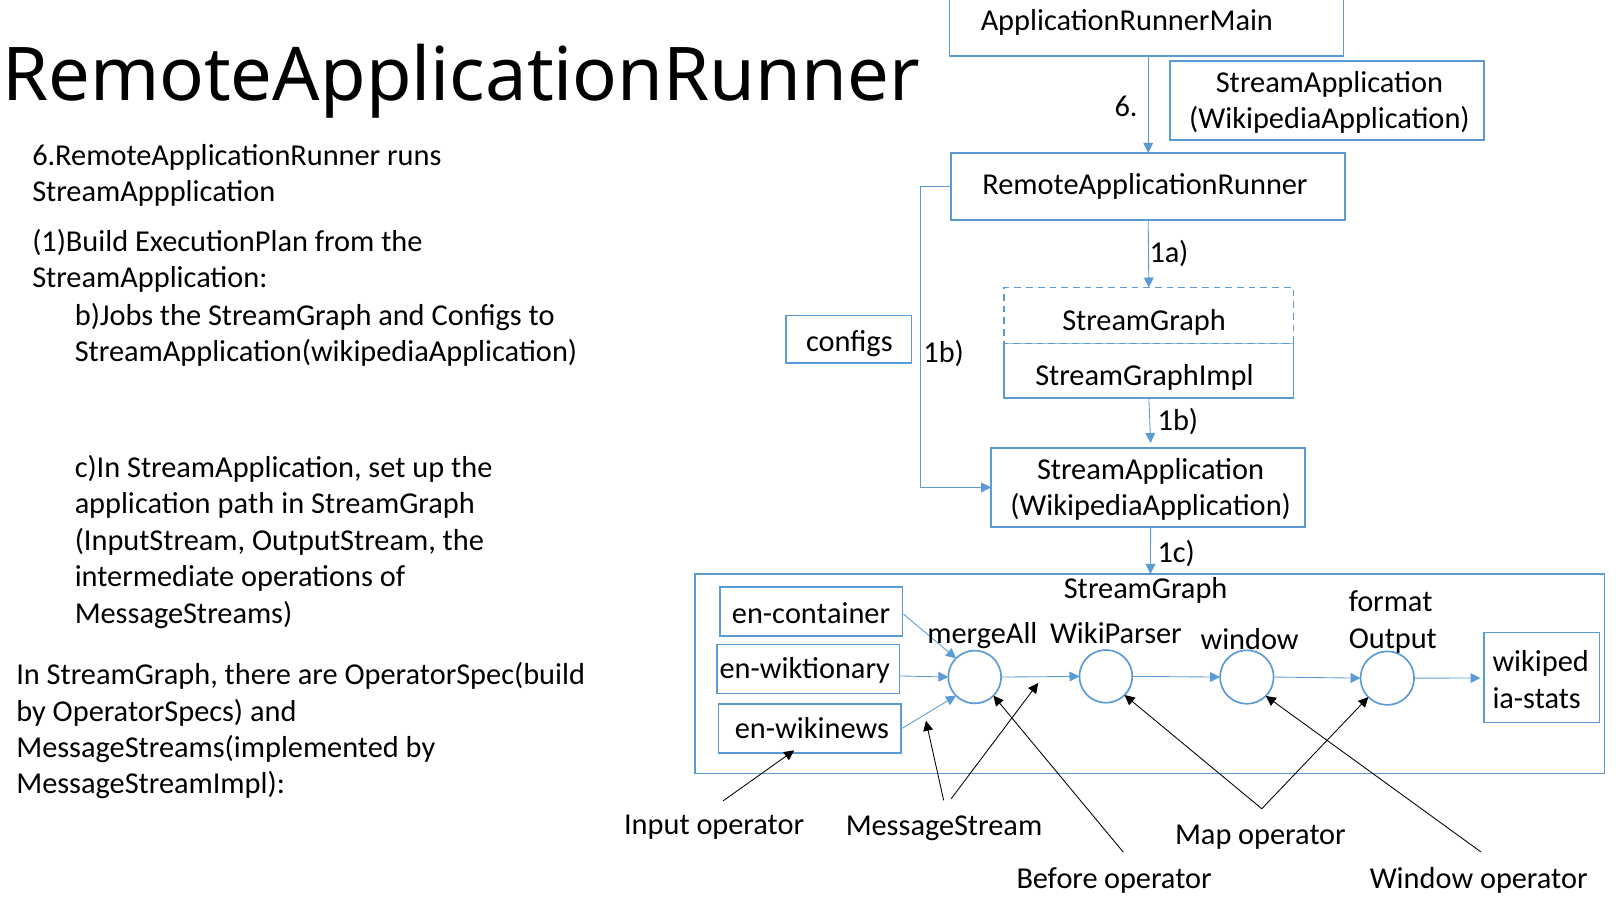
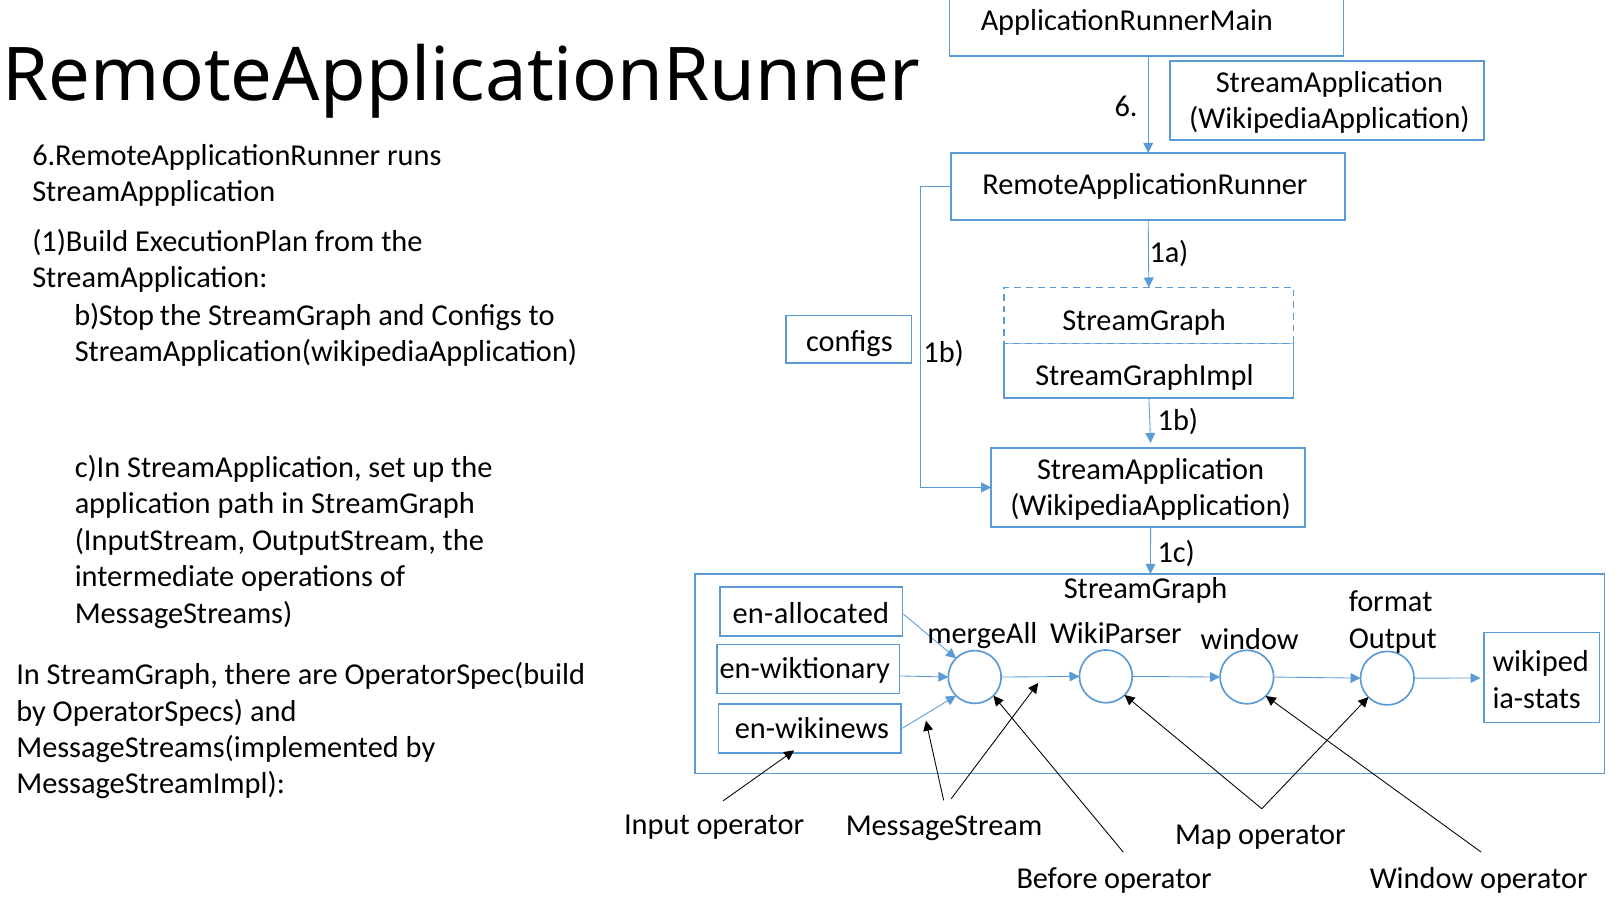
b)Jobs: b)Jobs -> b)Stop
en-container: en-container -> en-allocated
